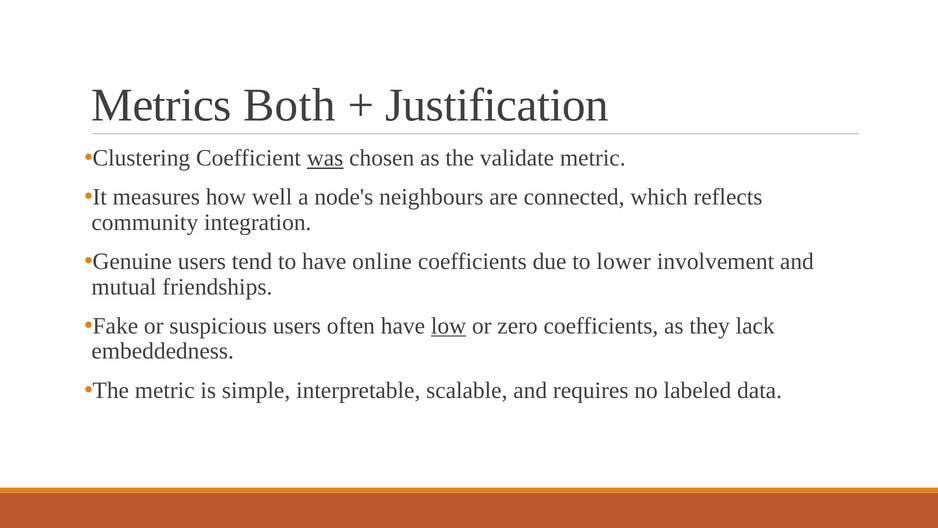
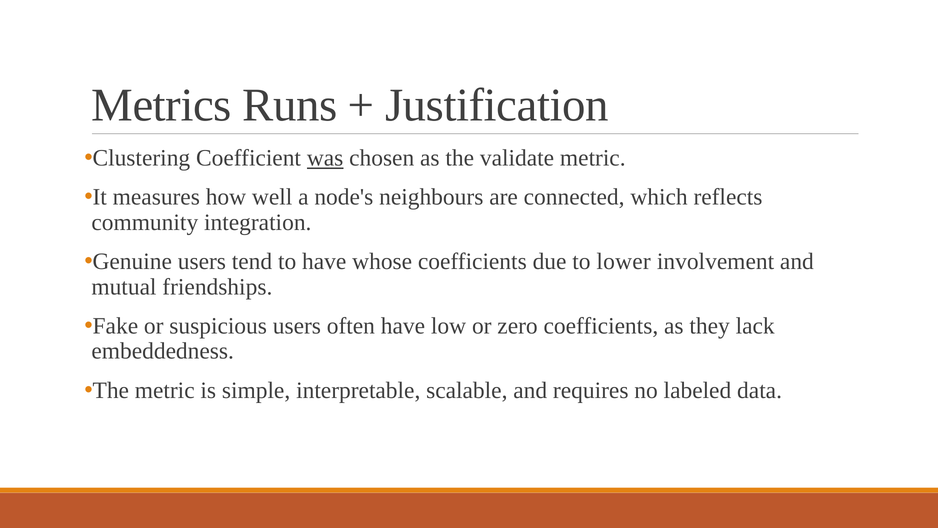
Both: Both -> Runs
online: online -> whose
low underline: present -> none
